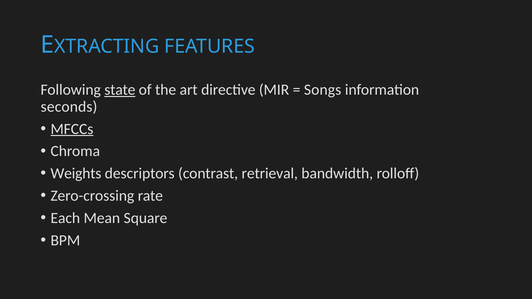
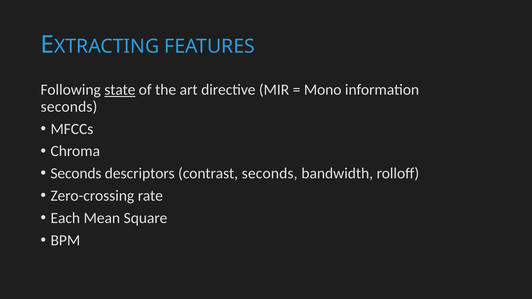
Songs: Songs -> Mono
MFCCs underline: present -> none
Weights at (76, 174): Weights -> Seconds
contrast retrieval: retrieval -> seconds
